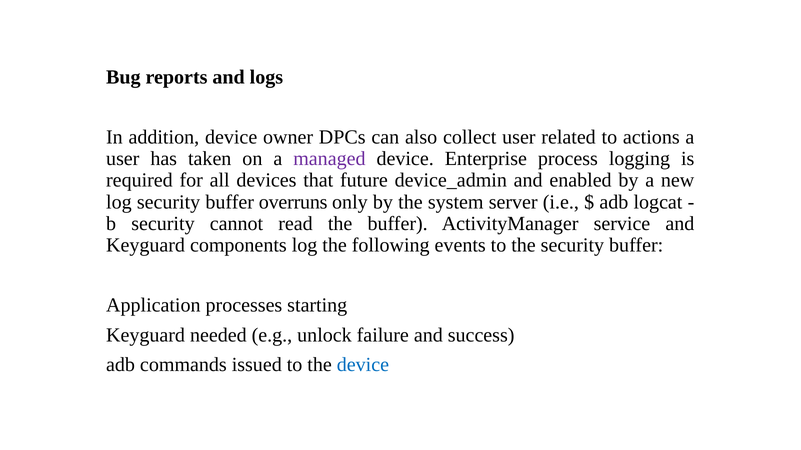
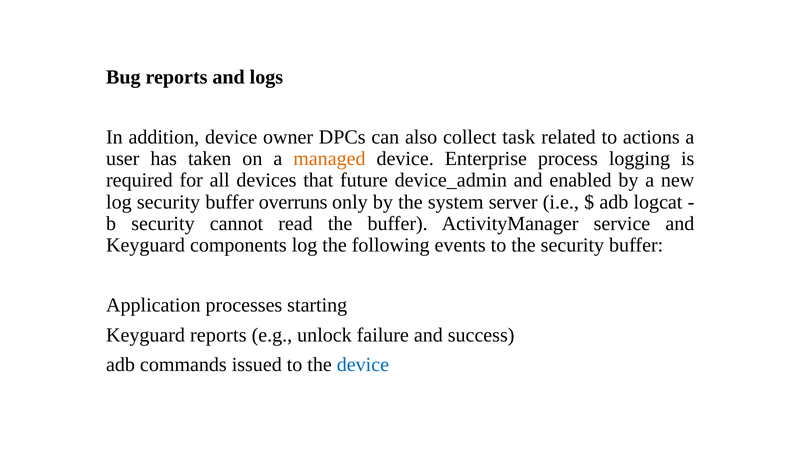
collect user: user -> task
managed colour: purple -> orange
Keyguard needed: needed -> reports
